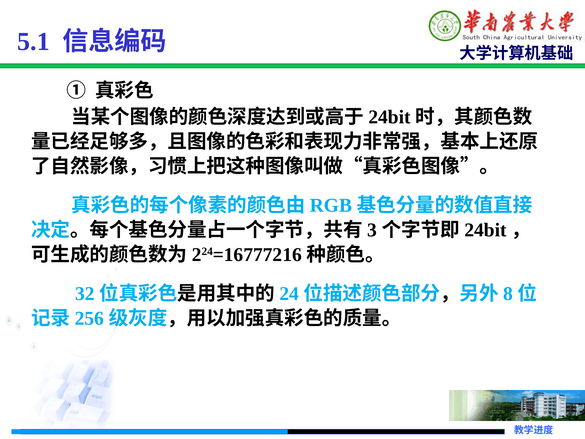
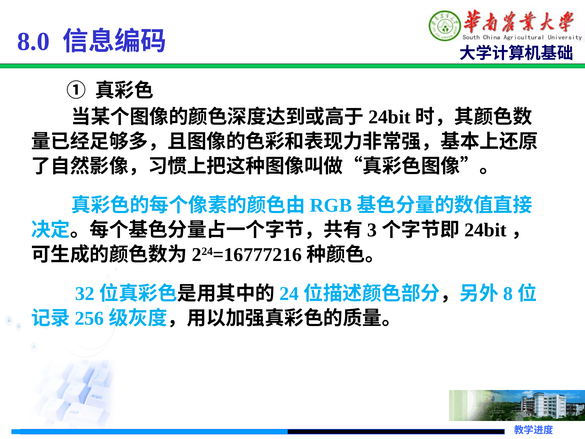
5.1: 5.1 -> 8.0
